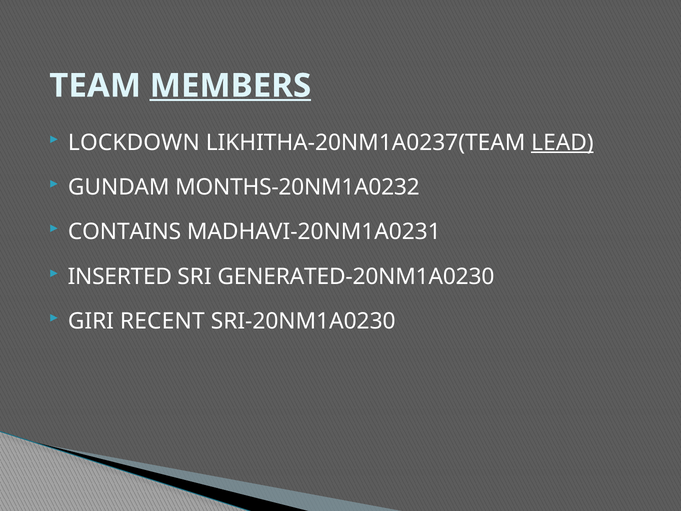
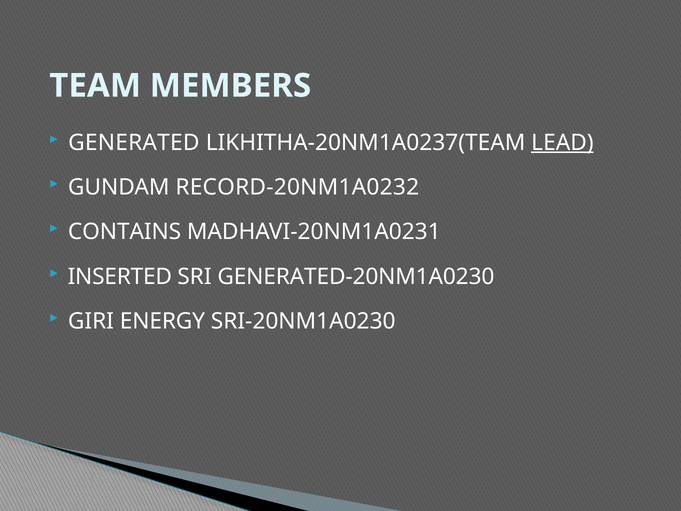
MEMBERS underline: present -> none
LOCKDOWN: LOCKDOWN -> GENERATED
MONTHS-20NM1A0232: MONTHS-20NM1A0232 -> RECORD-20NM1A0232
RECENT: RECENT -> ENERGY
